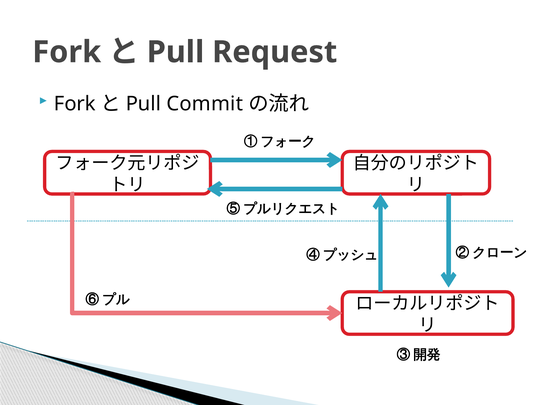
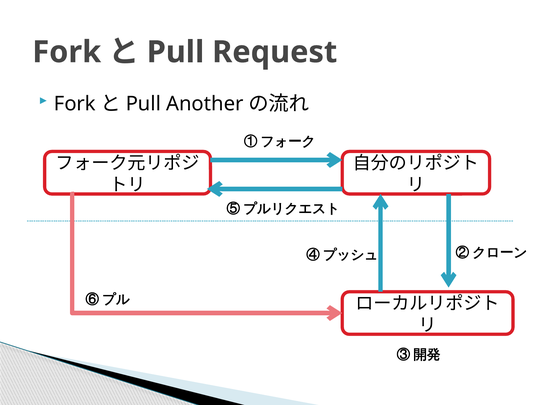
Commit: Commit -> Another
